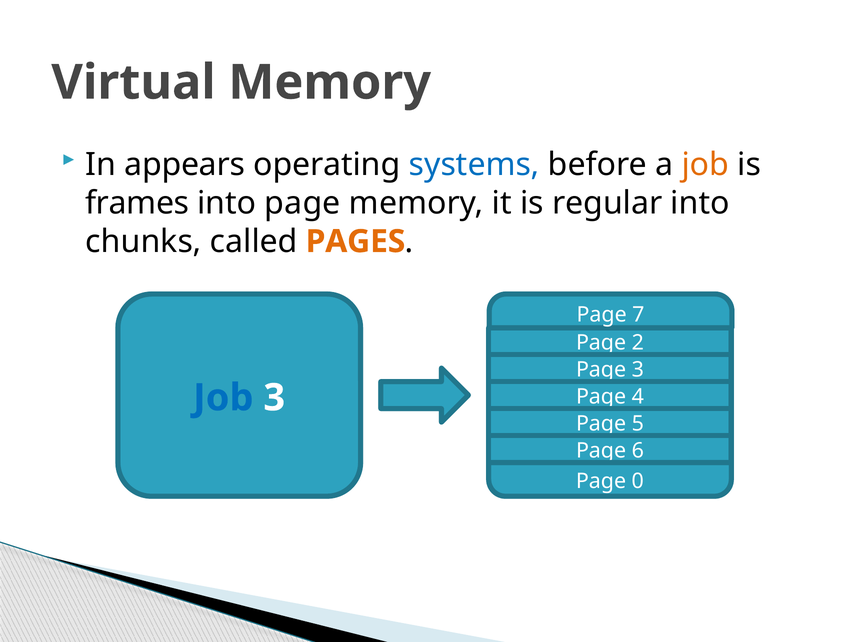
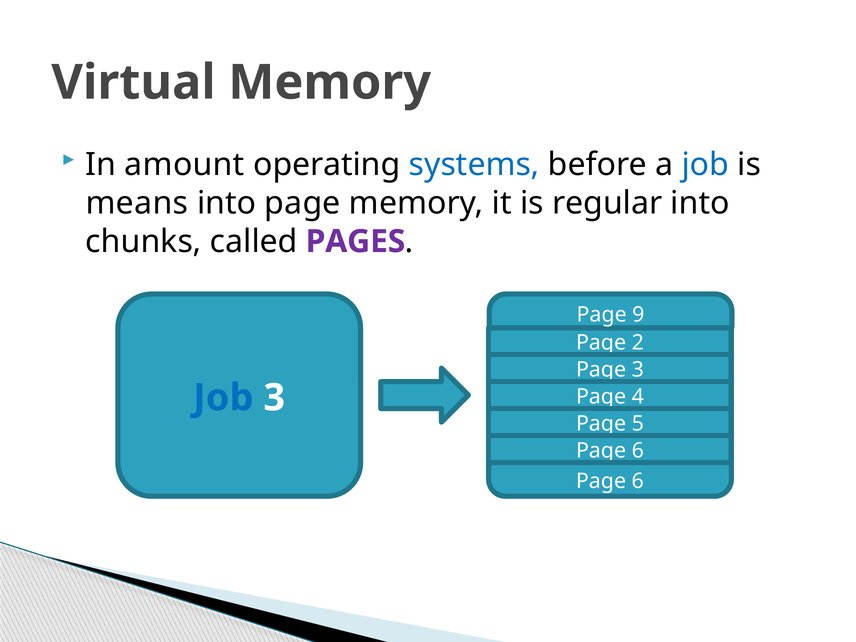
appears: appears -> amount
job at (705, 164) colour: orange -> blue
frames: frames -> means
PAGES colour: orange -> purple
7: 7 -> 9
0 at (638, 481): 0 -> 6
